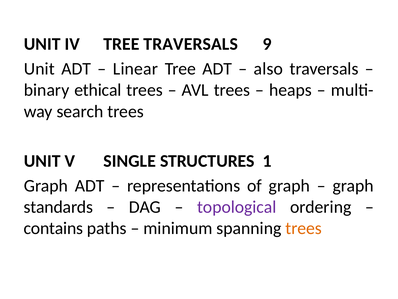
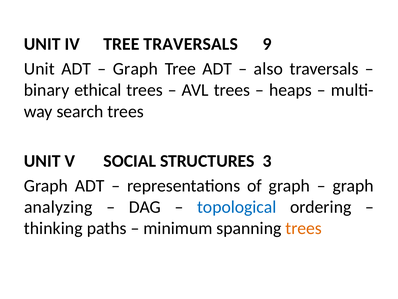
Linear at (135, 69): Linear -> Graph
SINGLE: SINGLE -> SOCIAL
1: 1 -> 3
standards: standards -> analyzing
topological colour: purple -> blue
contains: contains -> thinking
